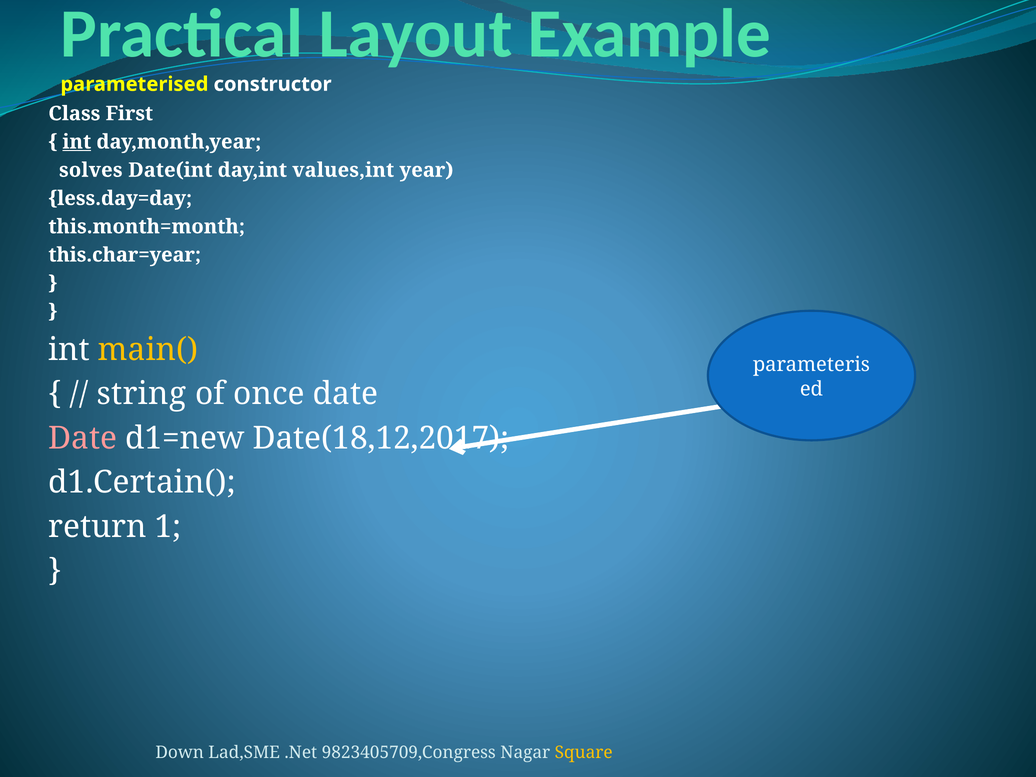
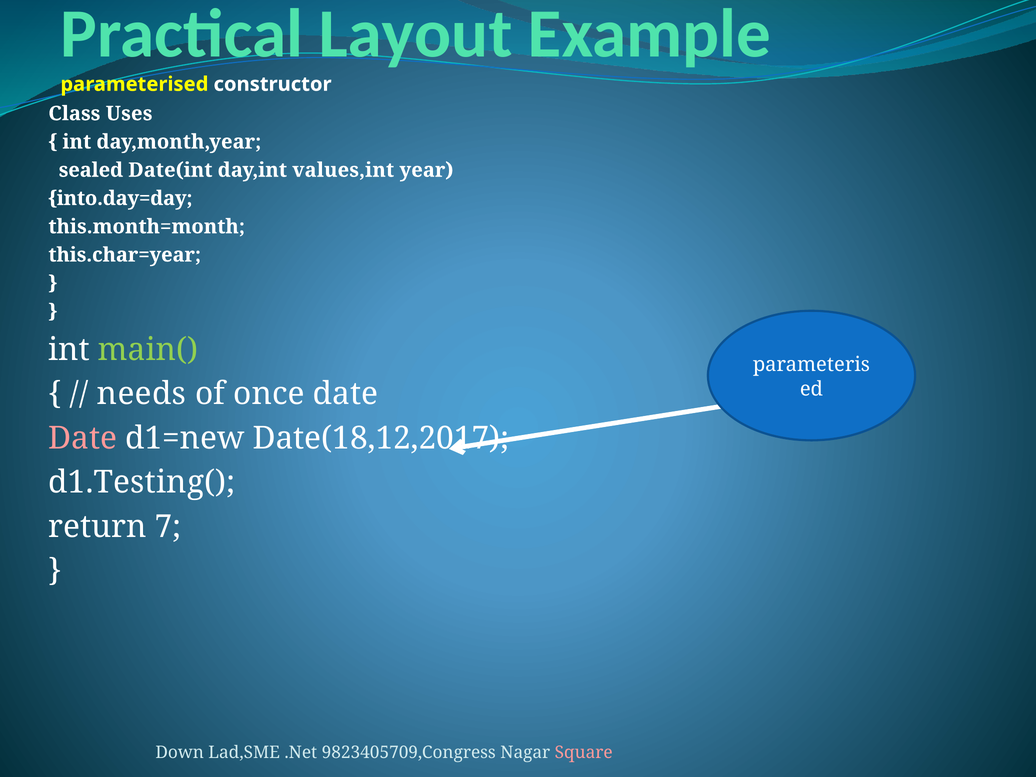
First: First -> Uses
int at (77, 142) underline: present -> none
solves: solves -> sealed
less.day=day: less.day=day -> into.day=day
main( colour: yellow -> light green
string: string -> needs
d1.Certain(: d1.Certain( -> d1.Testing(
1: 1 -> 7
Square colour: yellow -> pink
